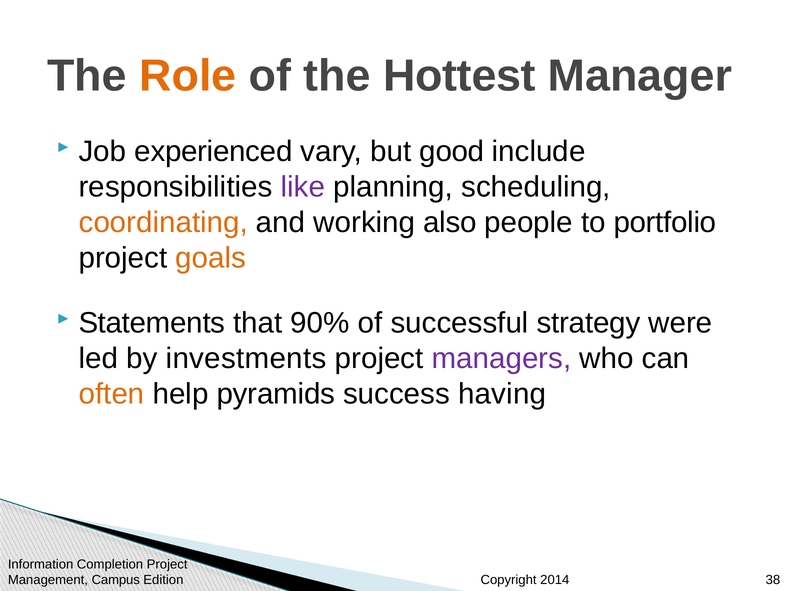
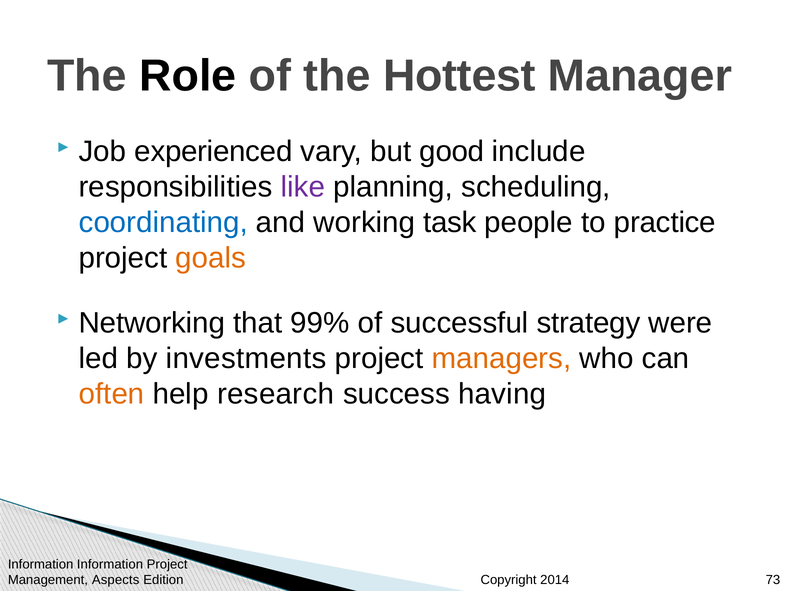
Role colour: orange -> black
coordinating colour: orange -> blue
also: also -> task
portfolio: portfolio -> practice
Statements: Statements -> Networking
90%: 90% -> 99%
managers colour: purple -> orange
pyramids: pyramids -> research
Information Completion: Completion -> Information
Campus: Campus -> Aspects
38: 38 -> 73
